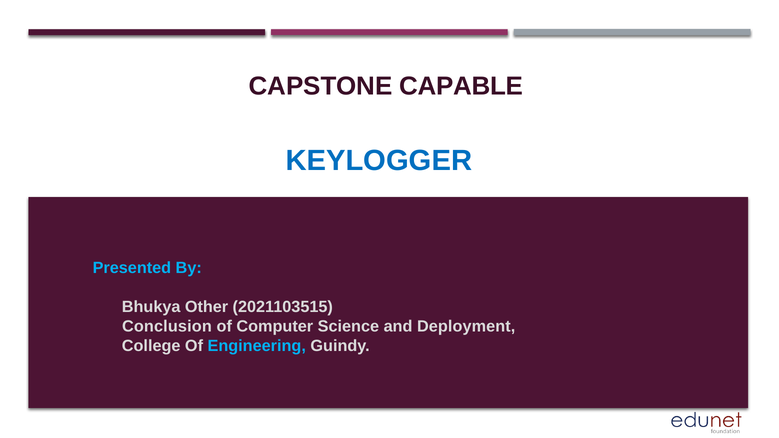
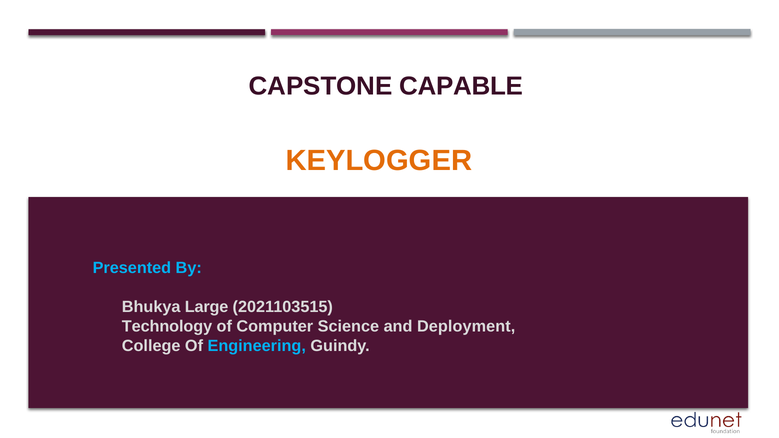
KEYLOGGER colour: blue -> orange
Other: Other -> Large
Conclusion: Conclusion -> Technology
